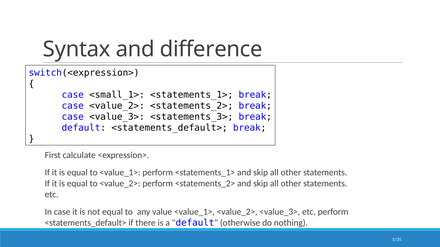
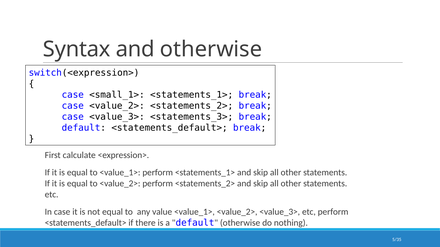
and difference: difference -> otherwise
